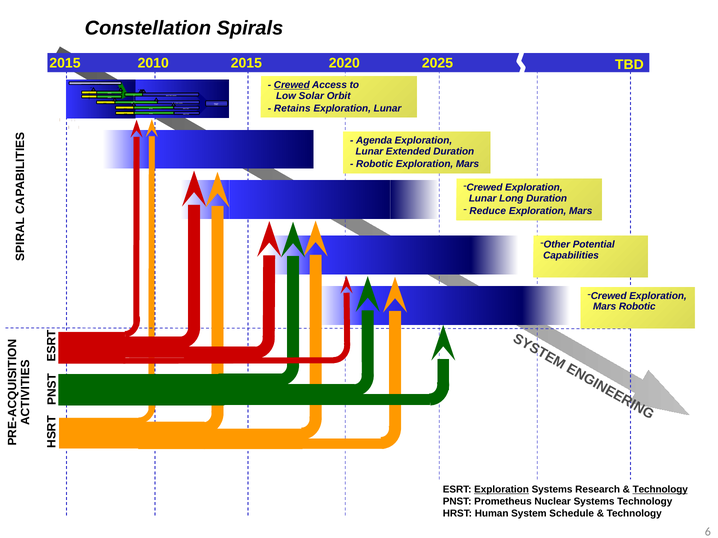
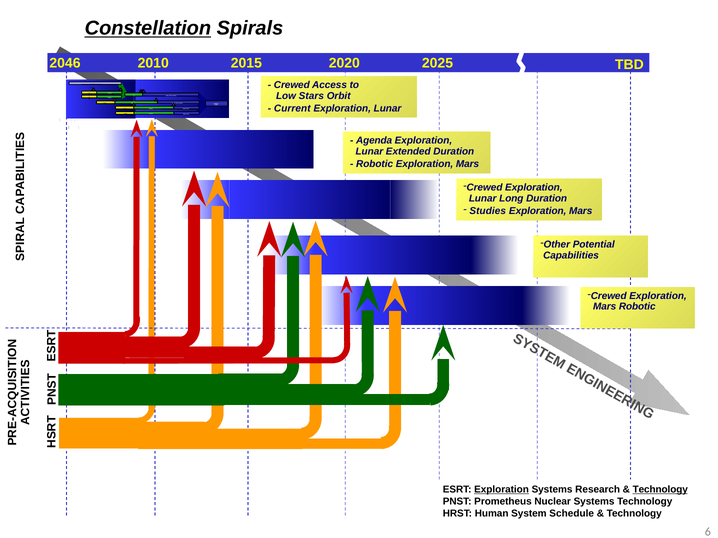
Constellation underline: none -> present
2015 at (65, 63): 2015 -> 2046
Crewed at (292, 85) underline: present -> none
Solar: Solar -> Stars
Retains: Retains -> Current
Reduce: Reduce -> Studies
